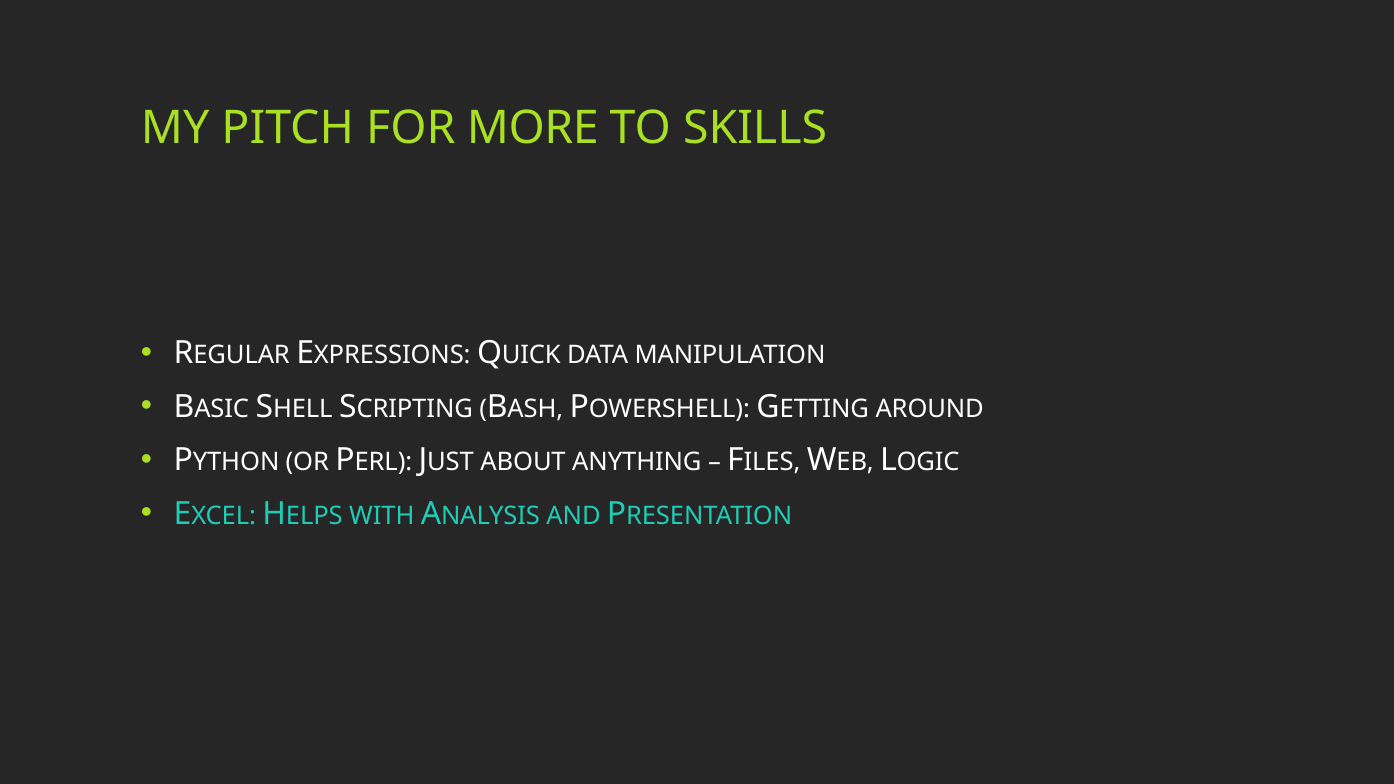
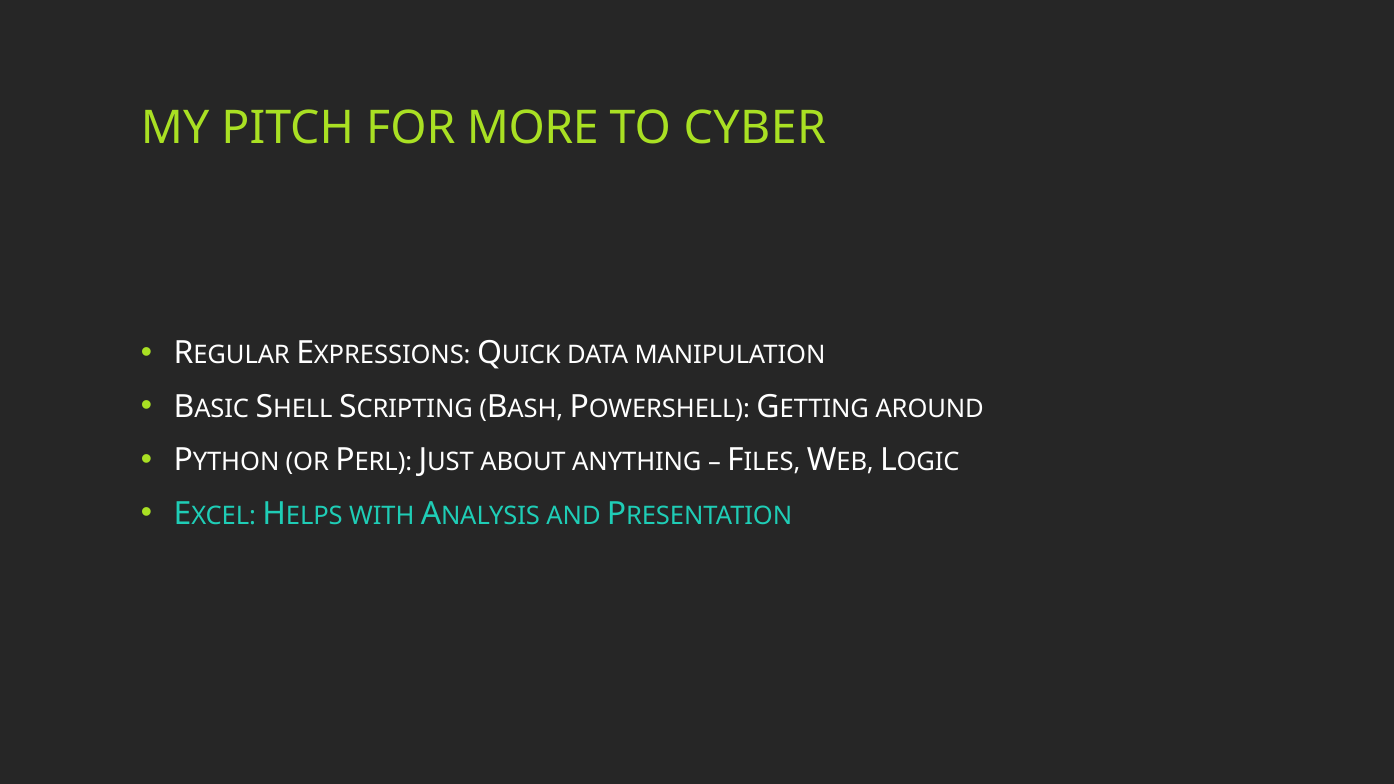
SKILLS: SKILLS -> CYBER
